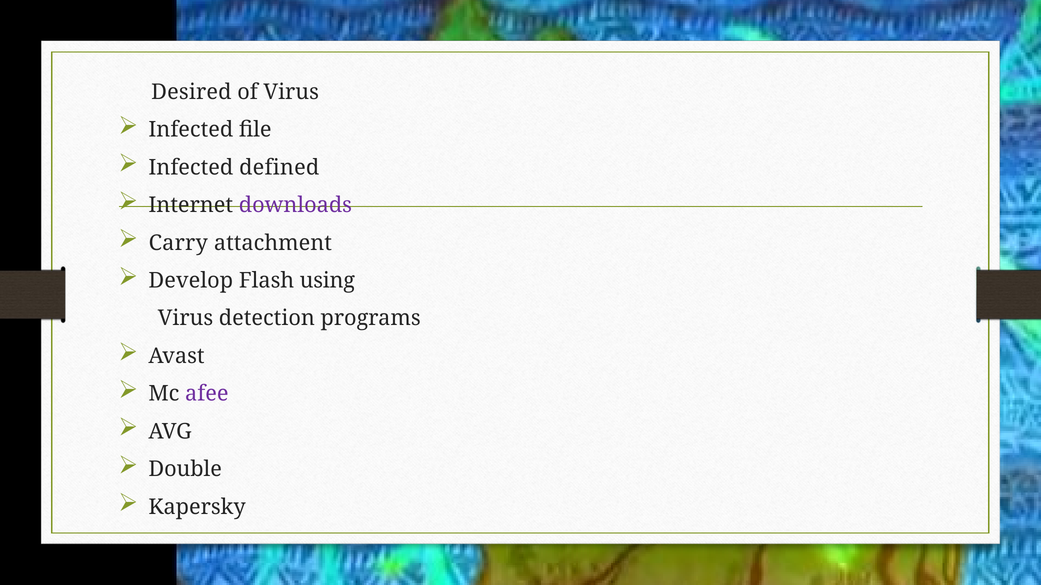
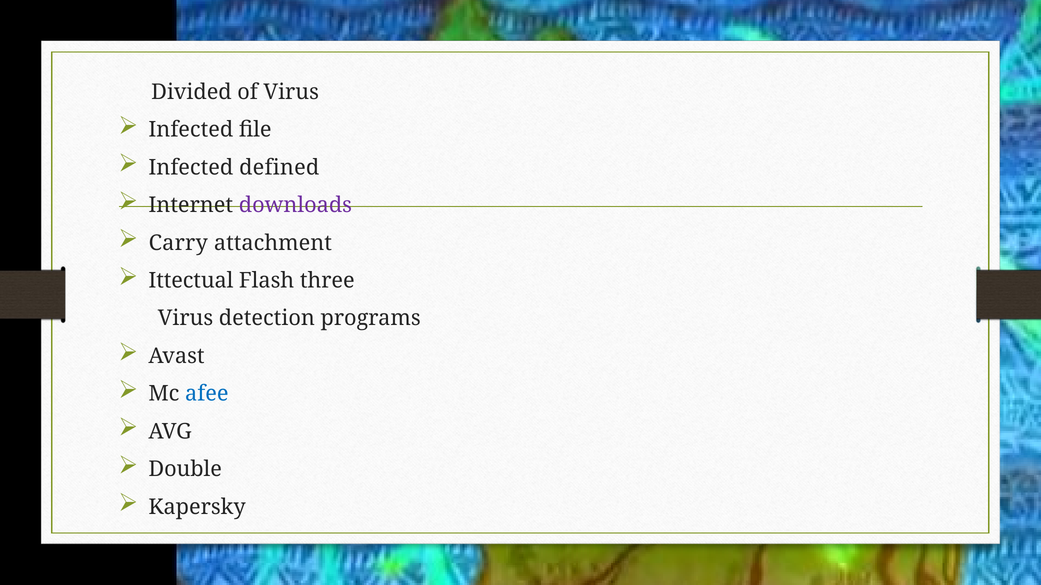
Desired: Desired -> Divided
Develop: Develop -> Ittectual
using: using -> three
afee colour: purple -> blue
